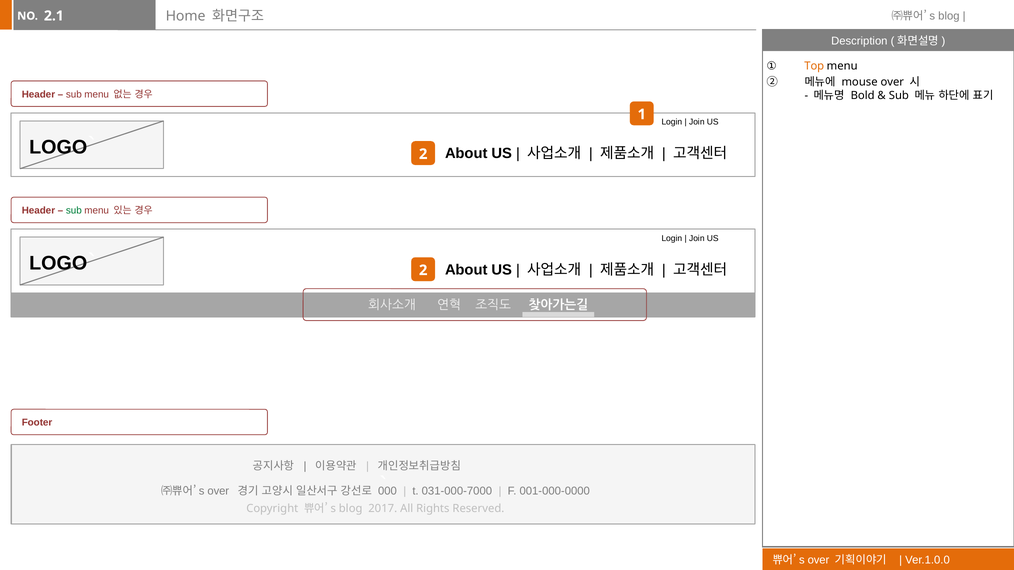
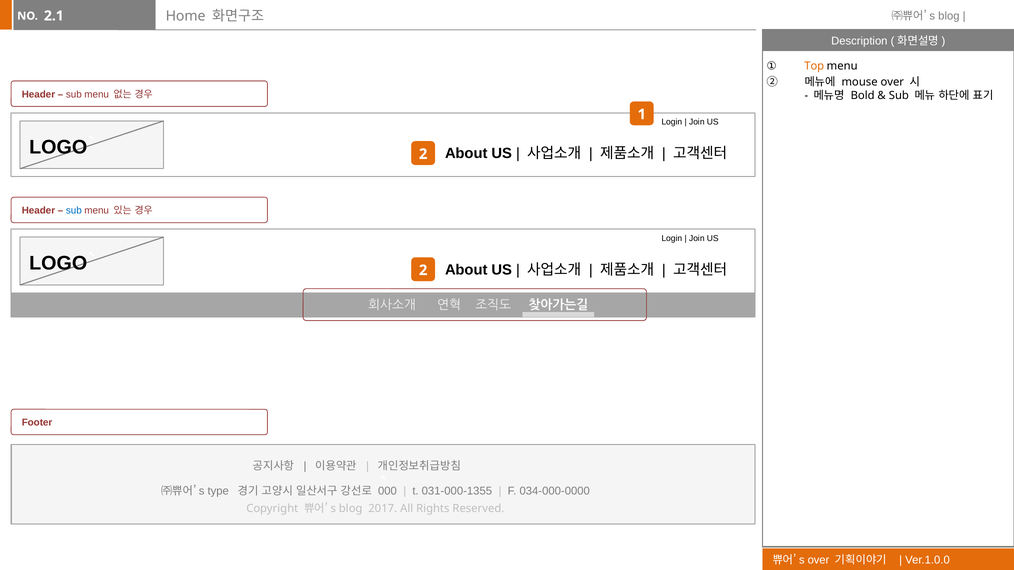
sub at (74, 211) colour: green -> blue
over at (218, 491): over -> type
031-000-7000: 031-000-7000 -> 031-000-1355
001-000-0000: 001-000-0000 -> 034-000-0000
